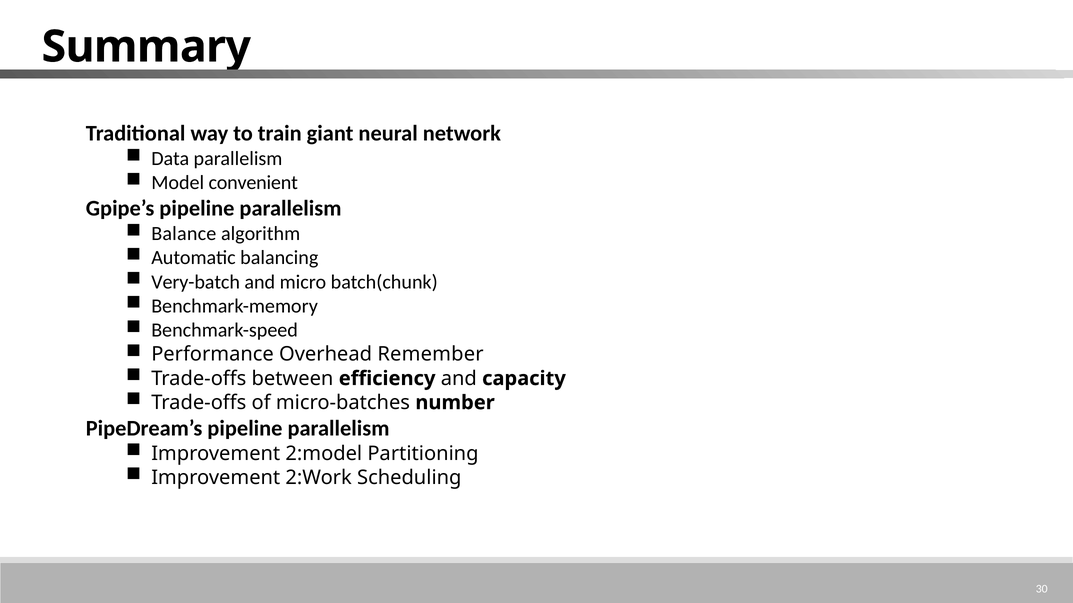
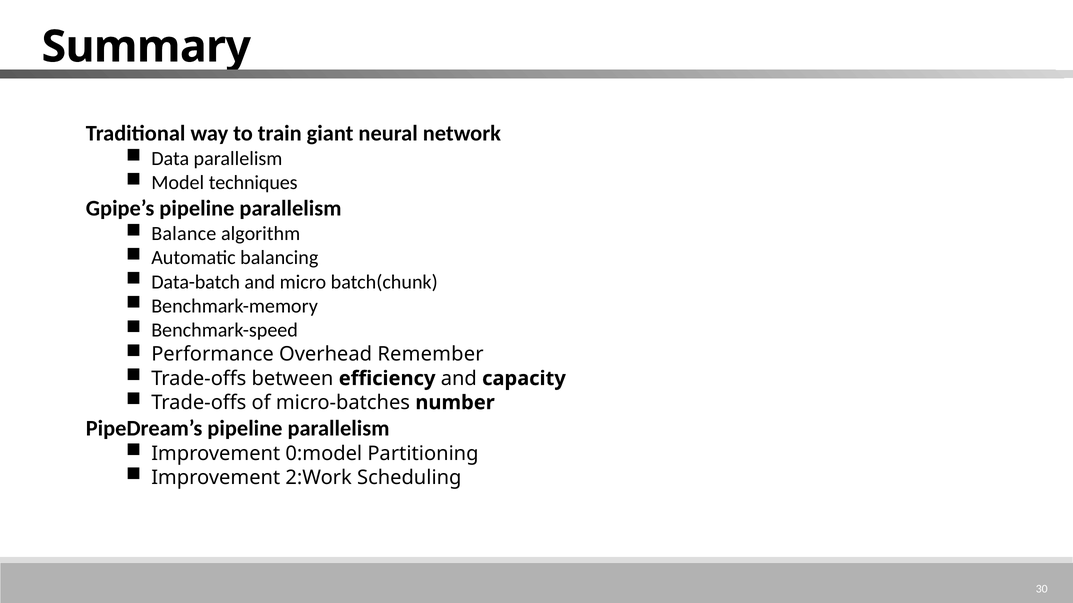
convenient: convenient -> techniques
Very-batch: Very-batch -> Data-batch
2:model: 2:model -> 0:model
